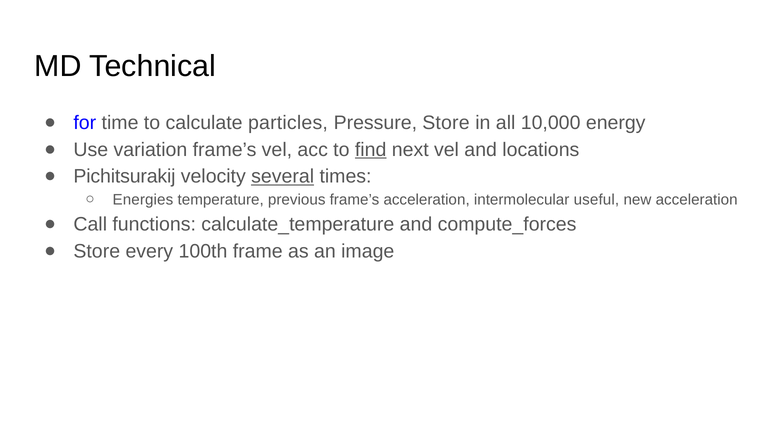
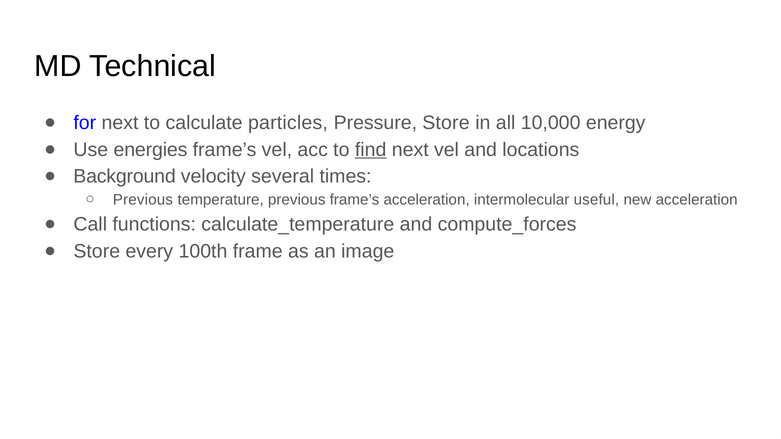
for time: time -> next
variation: variation -> energies
Pichitsurakij: Pichitsurakij -> Background
several underline: present -> none
Energies at (143, 200): Energies -> Previous
